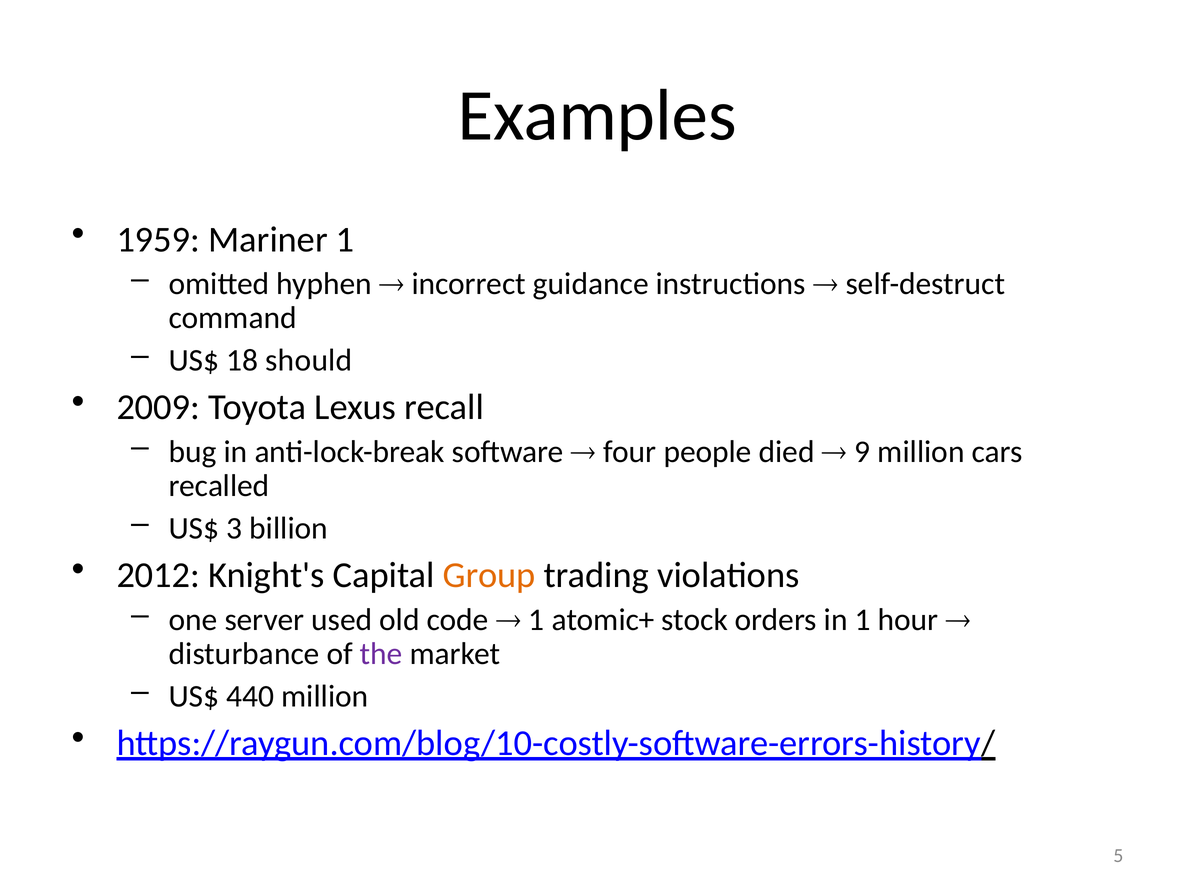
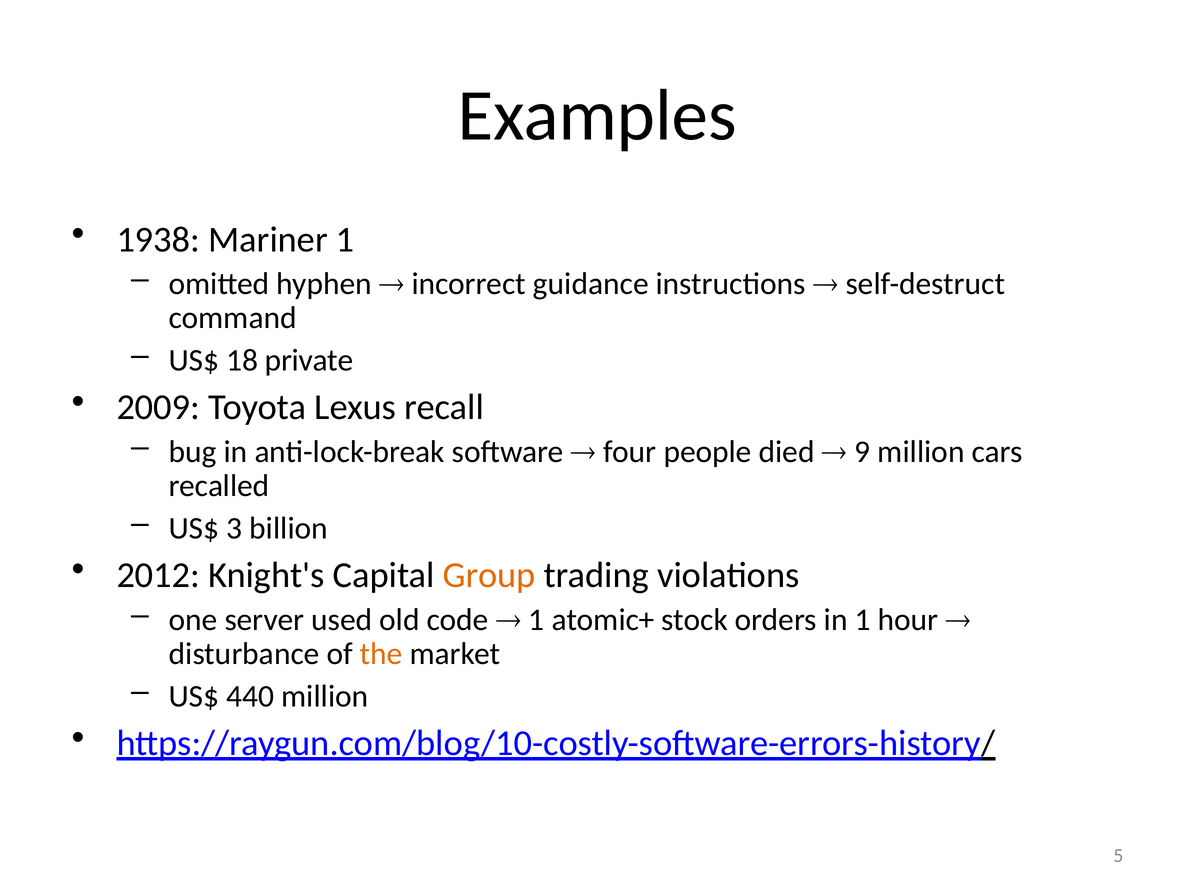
1959: 1959 -> 1938
should: should -> private
the colour: purple -> orange
